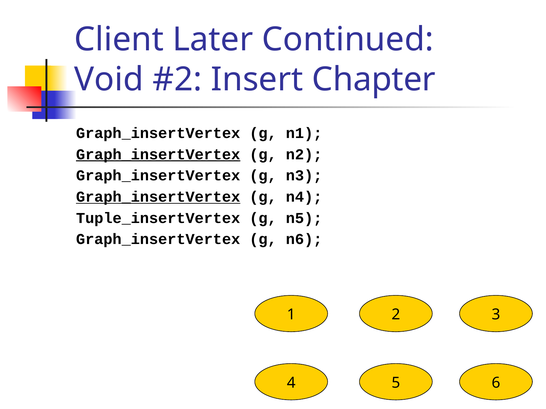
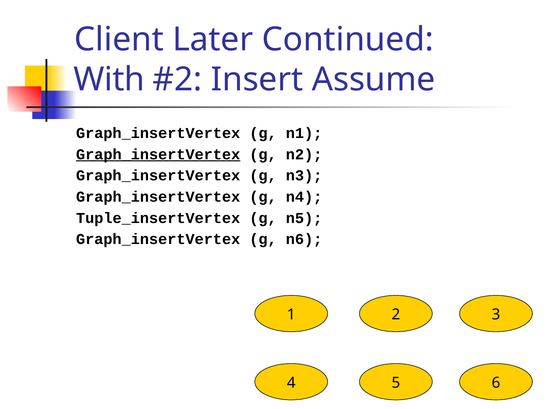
Void: Void -> With
Chapter: Chapter -> Assume
Graph_insertVertex at (158, 197) underline: present -> none
